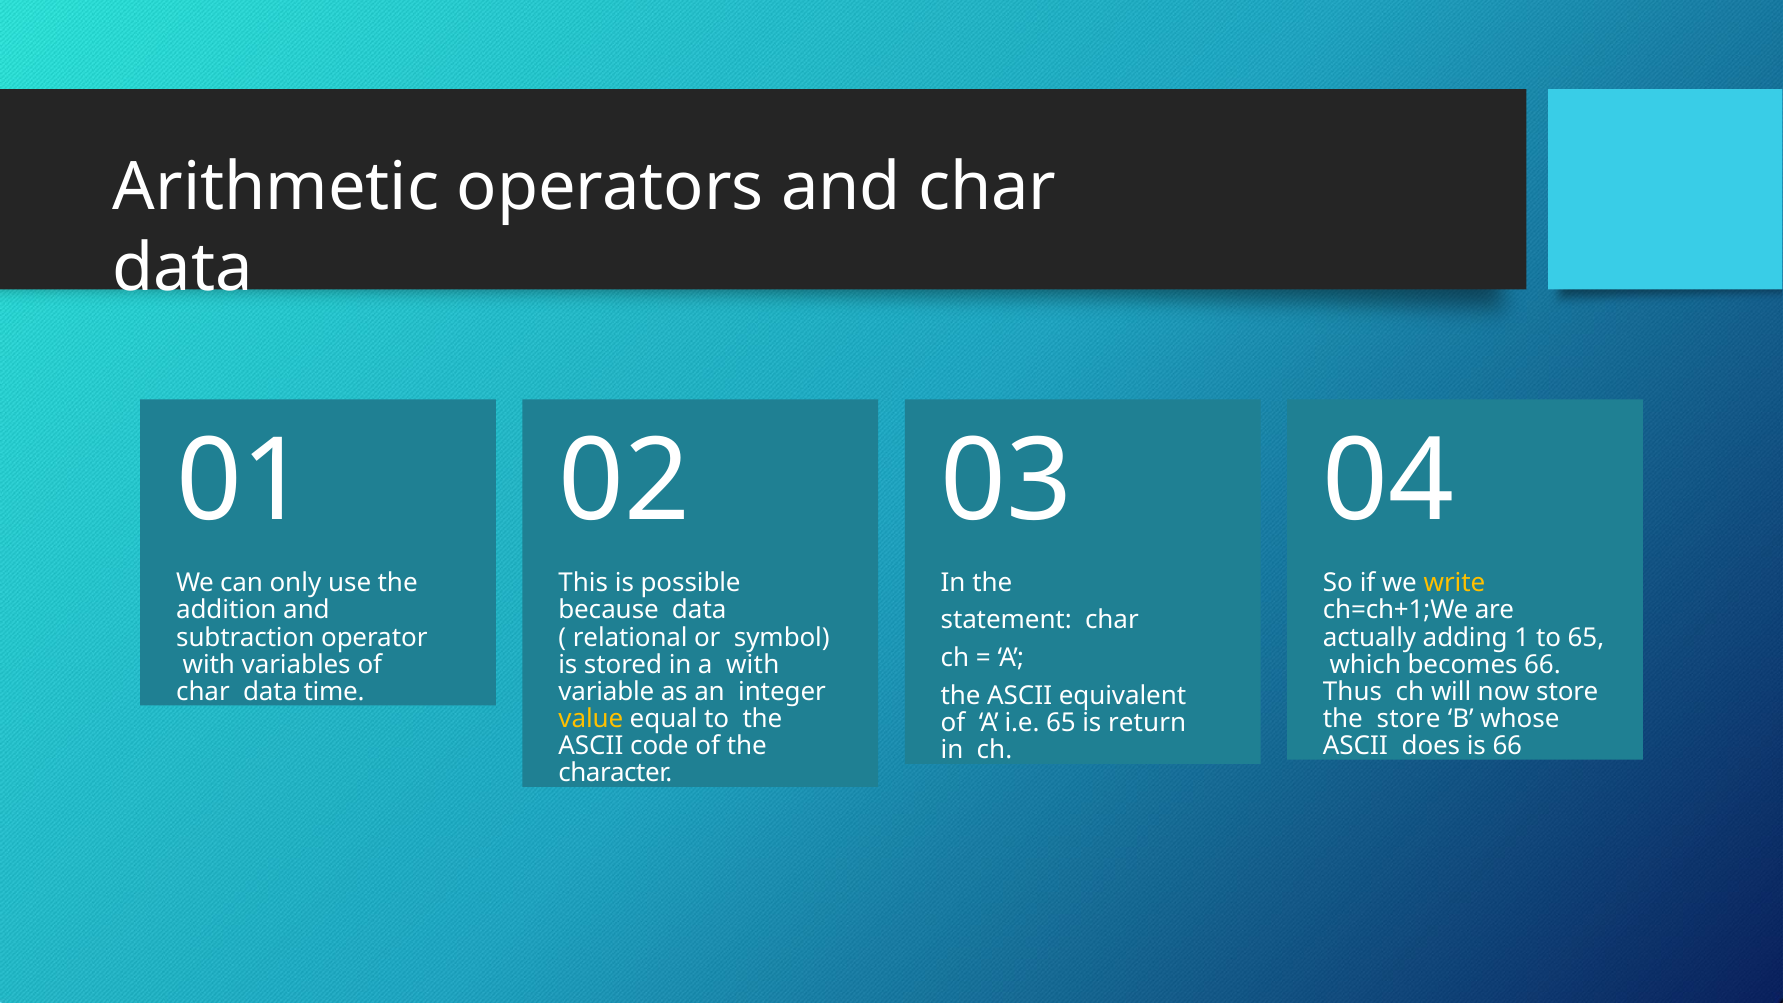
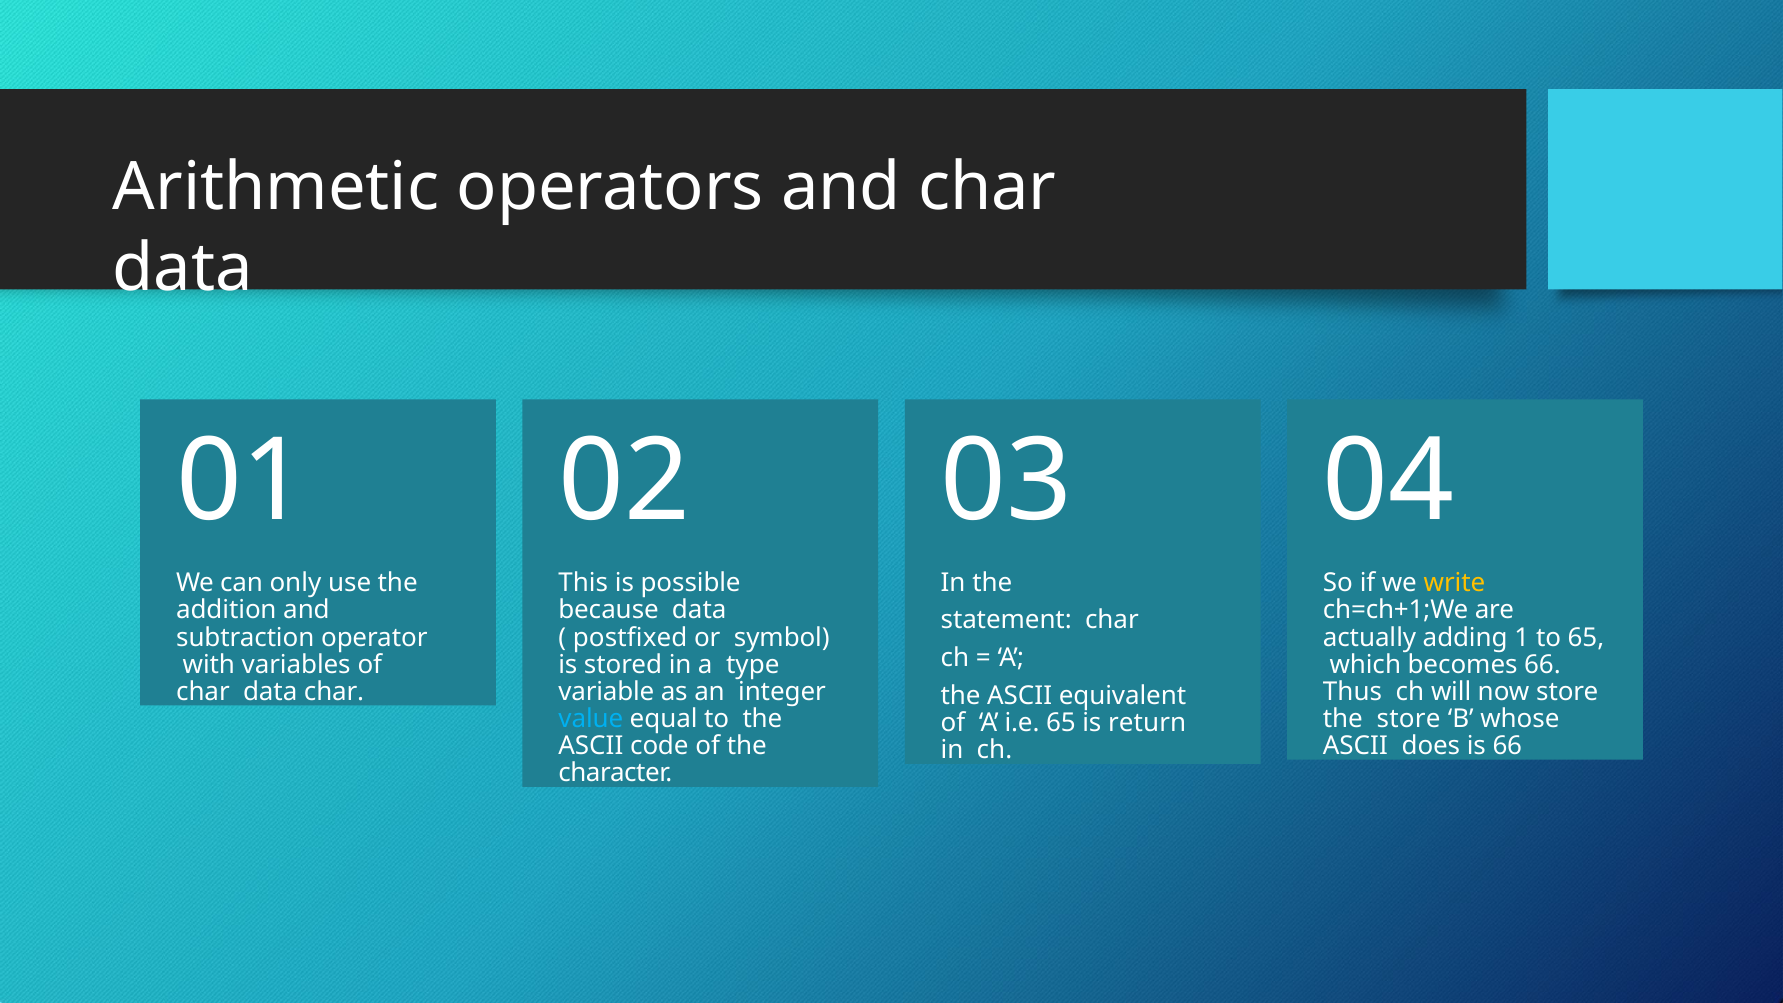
relational: relational -> postfixed
a with: with -> type
data time: time -> char
value colour: yellow -> light blue
